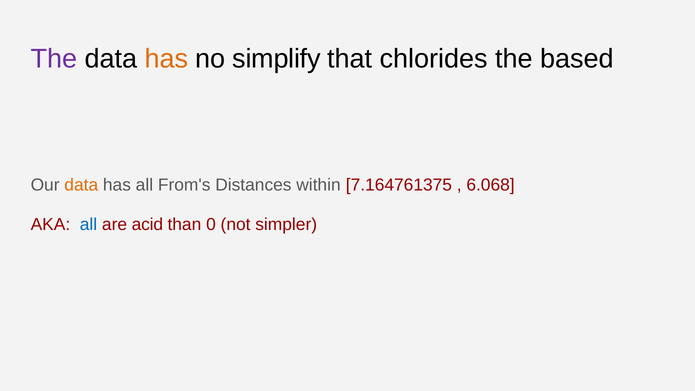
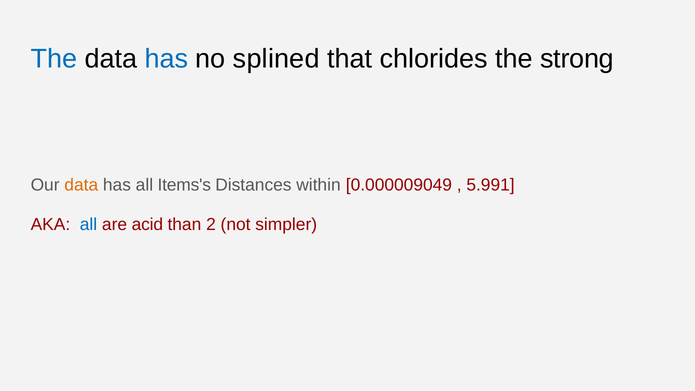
The at (54, 59) colour: purple -> blue
has at (166, 59) colour: orange -> blue
simplify: simplify -> splined
based: based -> strong
From's: From's -> Items's
7.164761375: 7.164761375 -> 0.000009049
6.068: 6.068 -> 5.991
0: 0 -> 2
